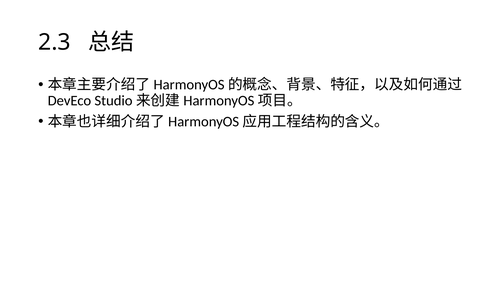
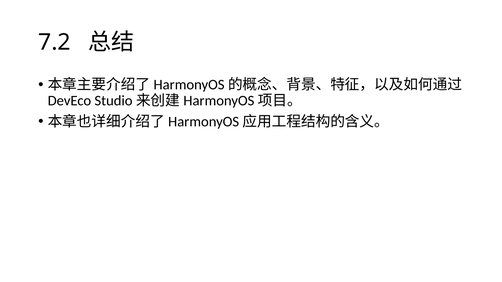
2.3: 2.3 -> 7.2
